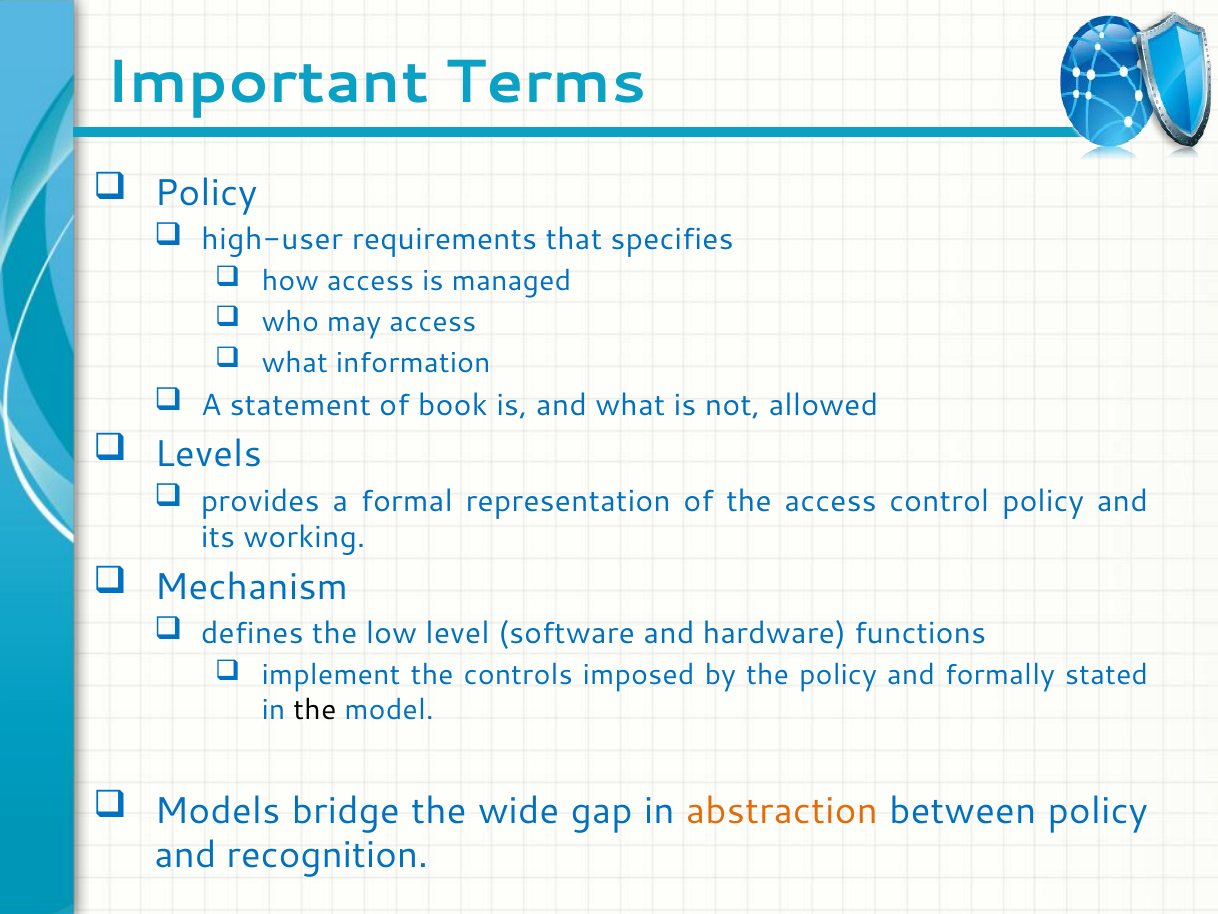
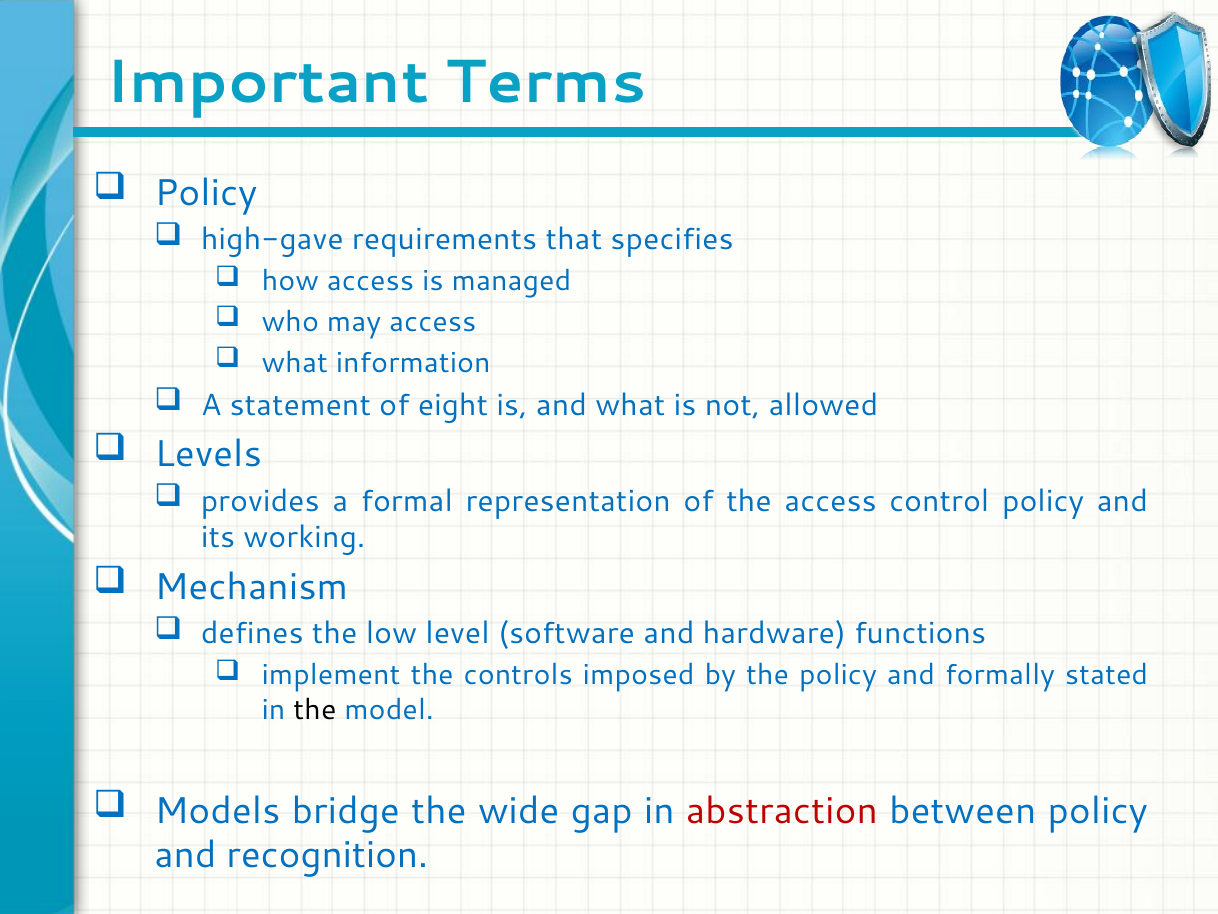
high-user: high-user -> high-gave
book: book -> eight
abstraction colour: orange -> red
